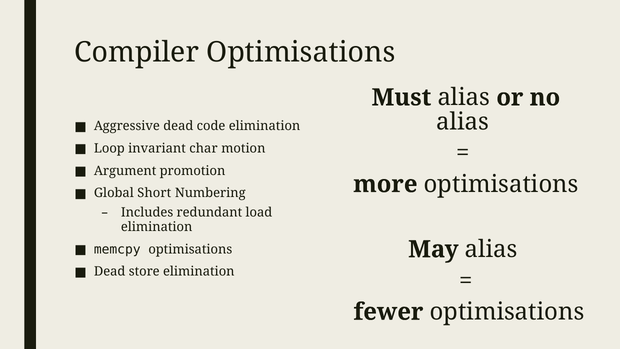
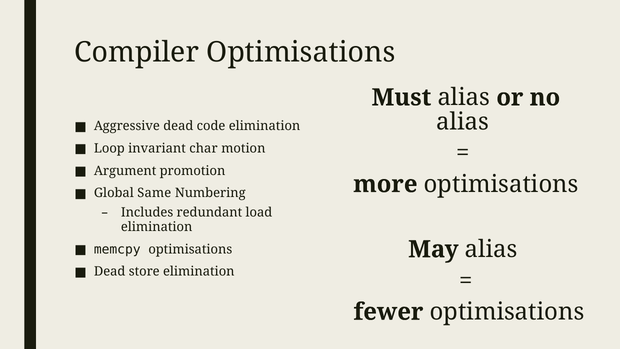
Short: Short -> Same
